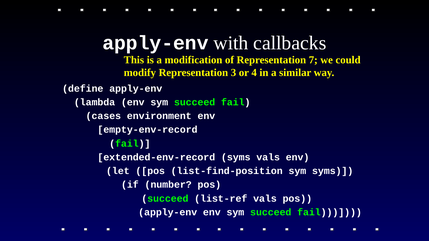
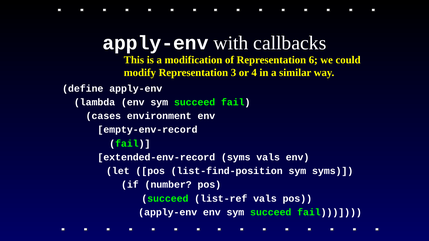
7: 7 -> 6
